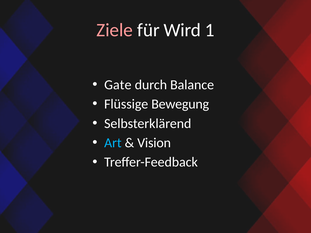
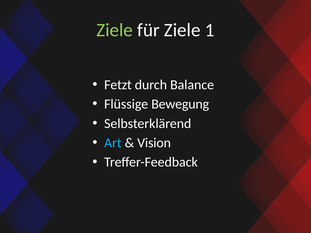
Ziele at (115, 30) colour: pink -> light green
für Wird: Wird -> Ziele
Gate: Gate -> Fetzt
